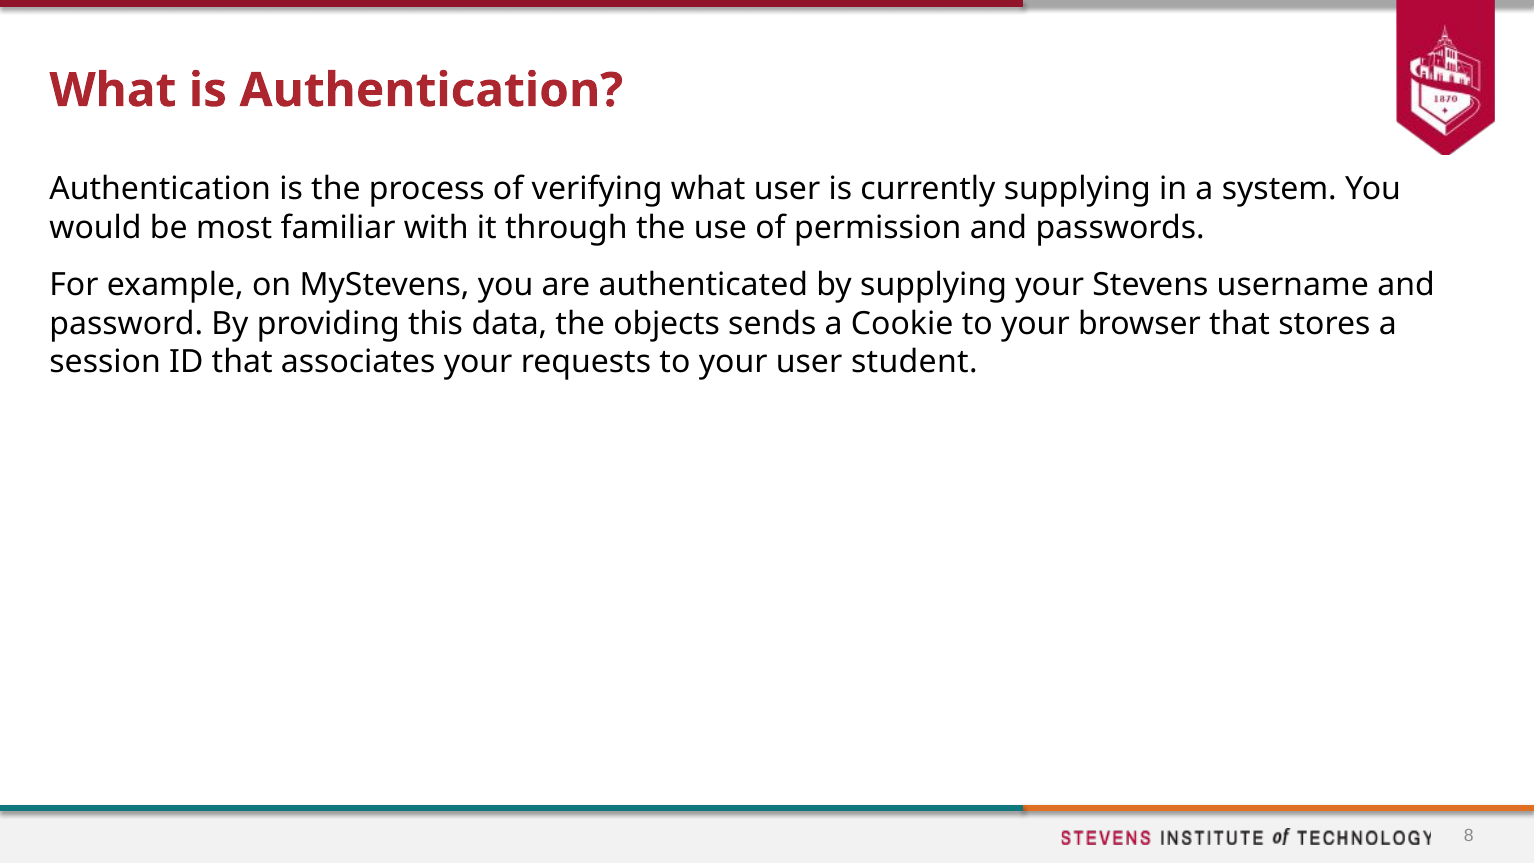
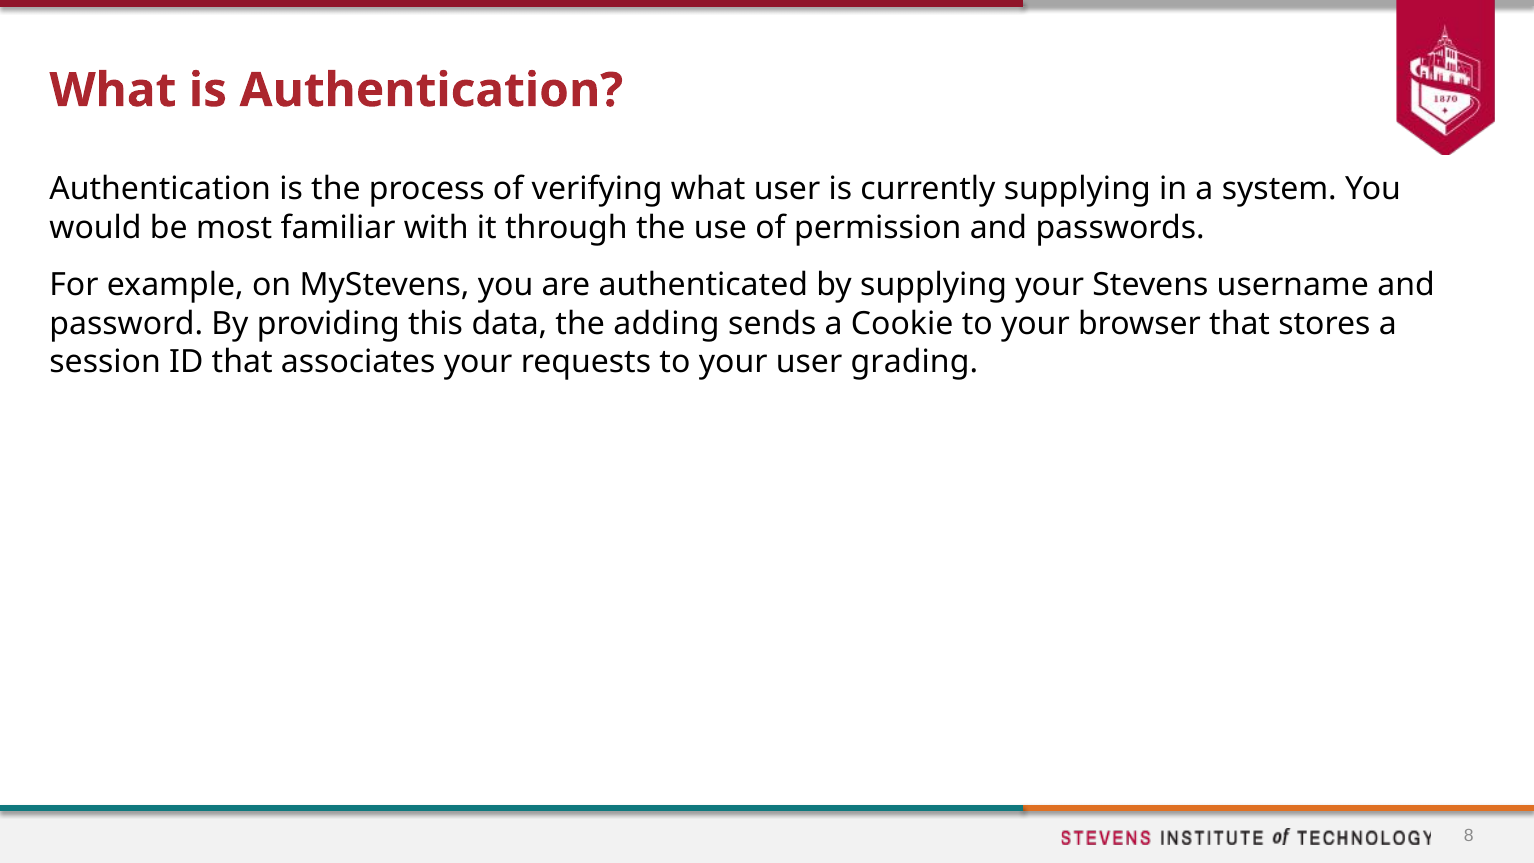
objects: objects -> adding
student: student -> grading
